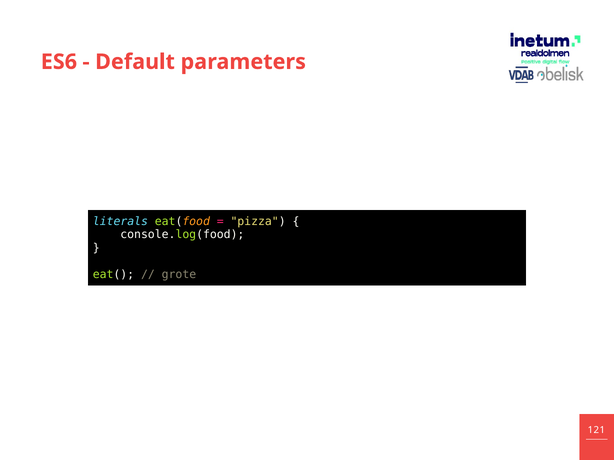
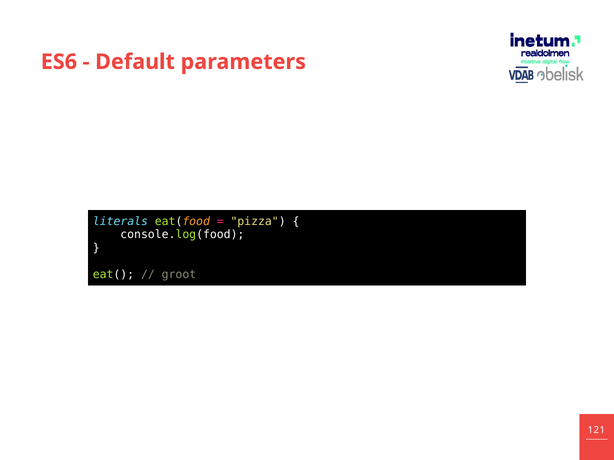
grote: grote -> groot
